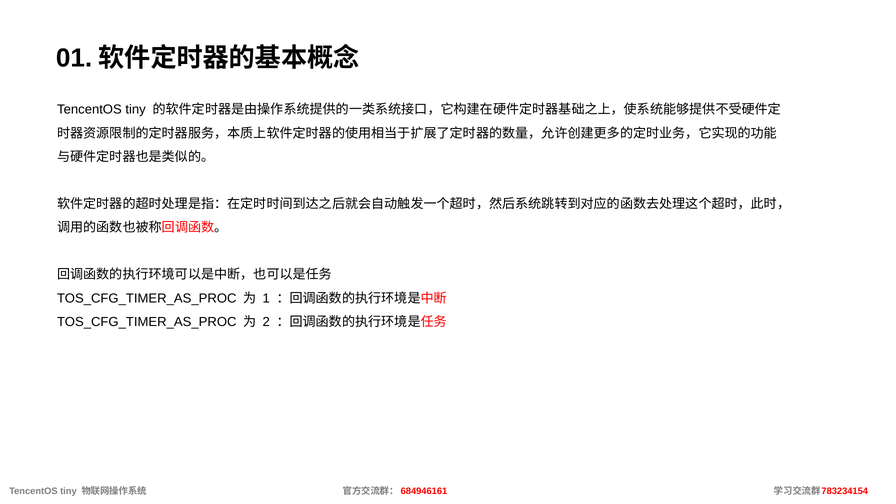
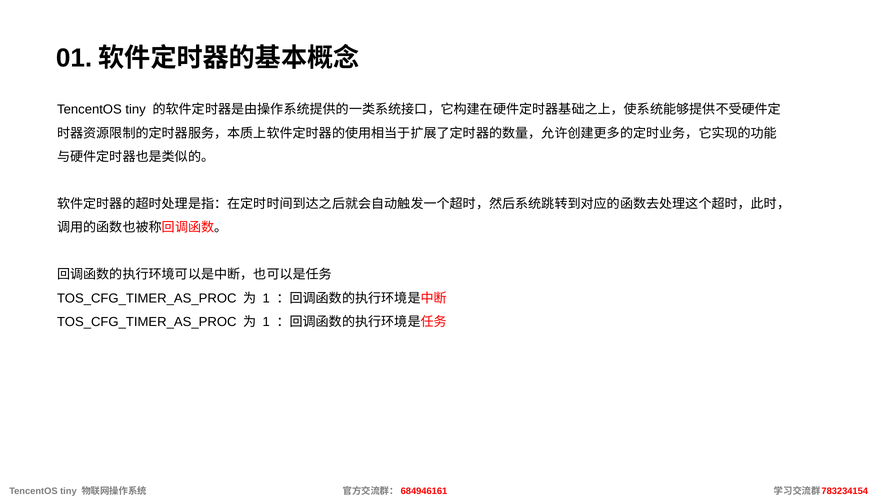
2 at (266, 322): 2 -> 1
